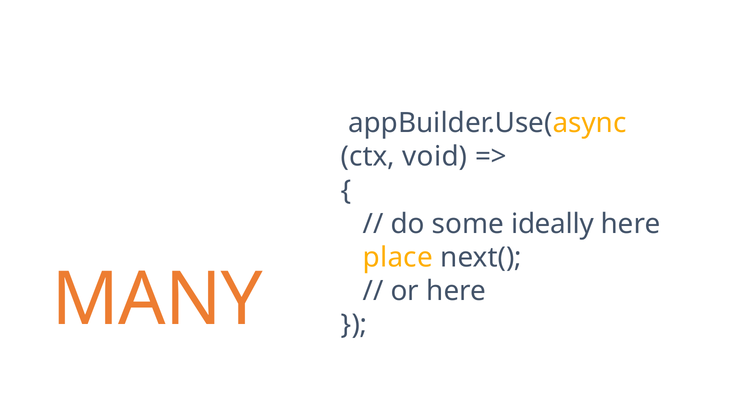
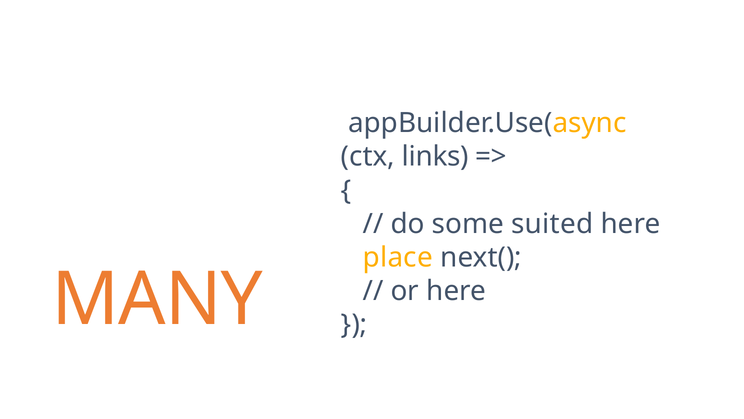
void: void -> links
ideally: ideally -> suited
